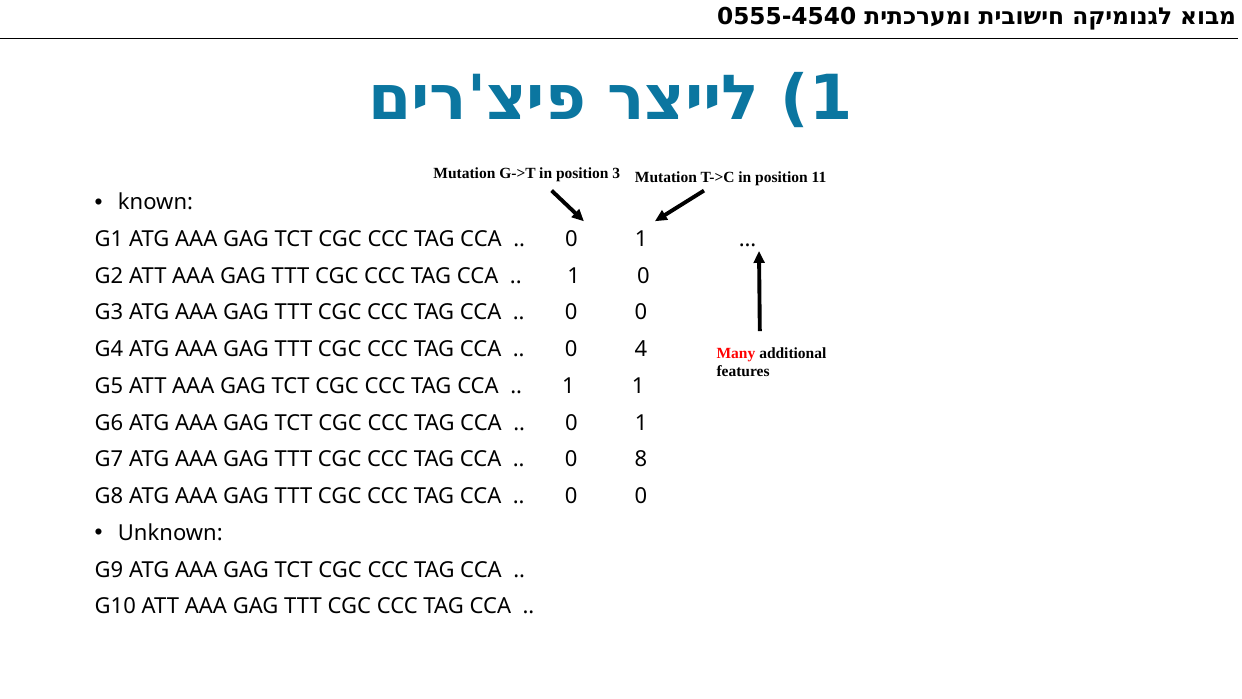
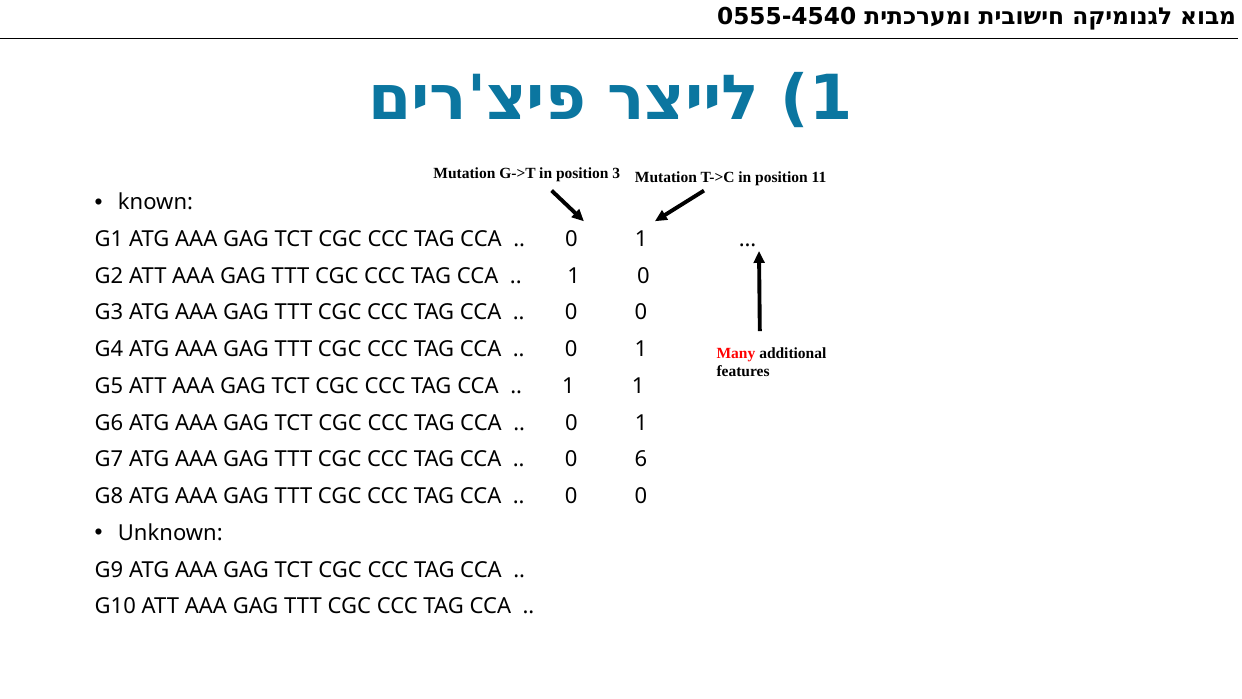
4 at (641, 349): 4 -> 1
8: 8 -> 6
